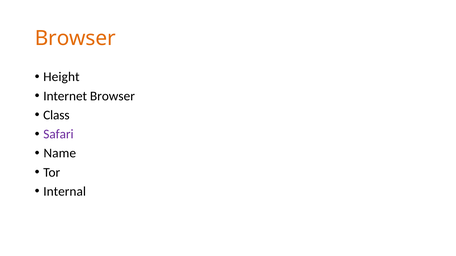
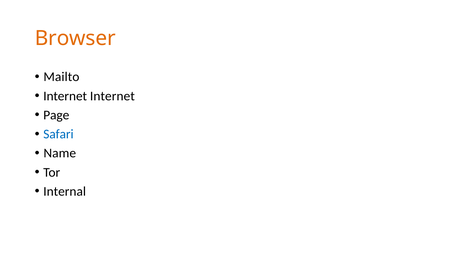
Height: Height -> Mailto
Internet Browser: Browser -> Internet
Class: Class -> Page
Safari colour: purple -> blue
